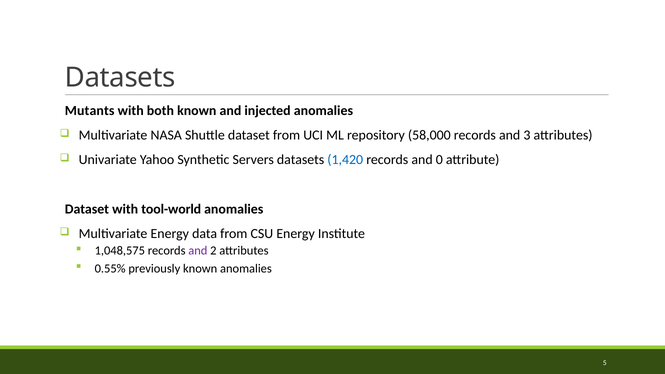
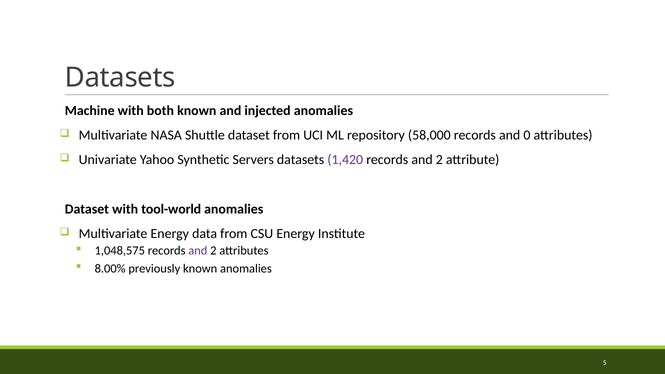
Mutants: Mutants -> Machine
3: 3 -> 0
1,420 colour: blue -> purple
0 at (439, 160): 0 -> 2
0.55%: 0.55% -> 8.00%
